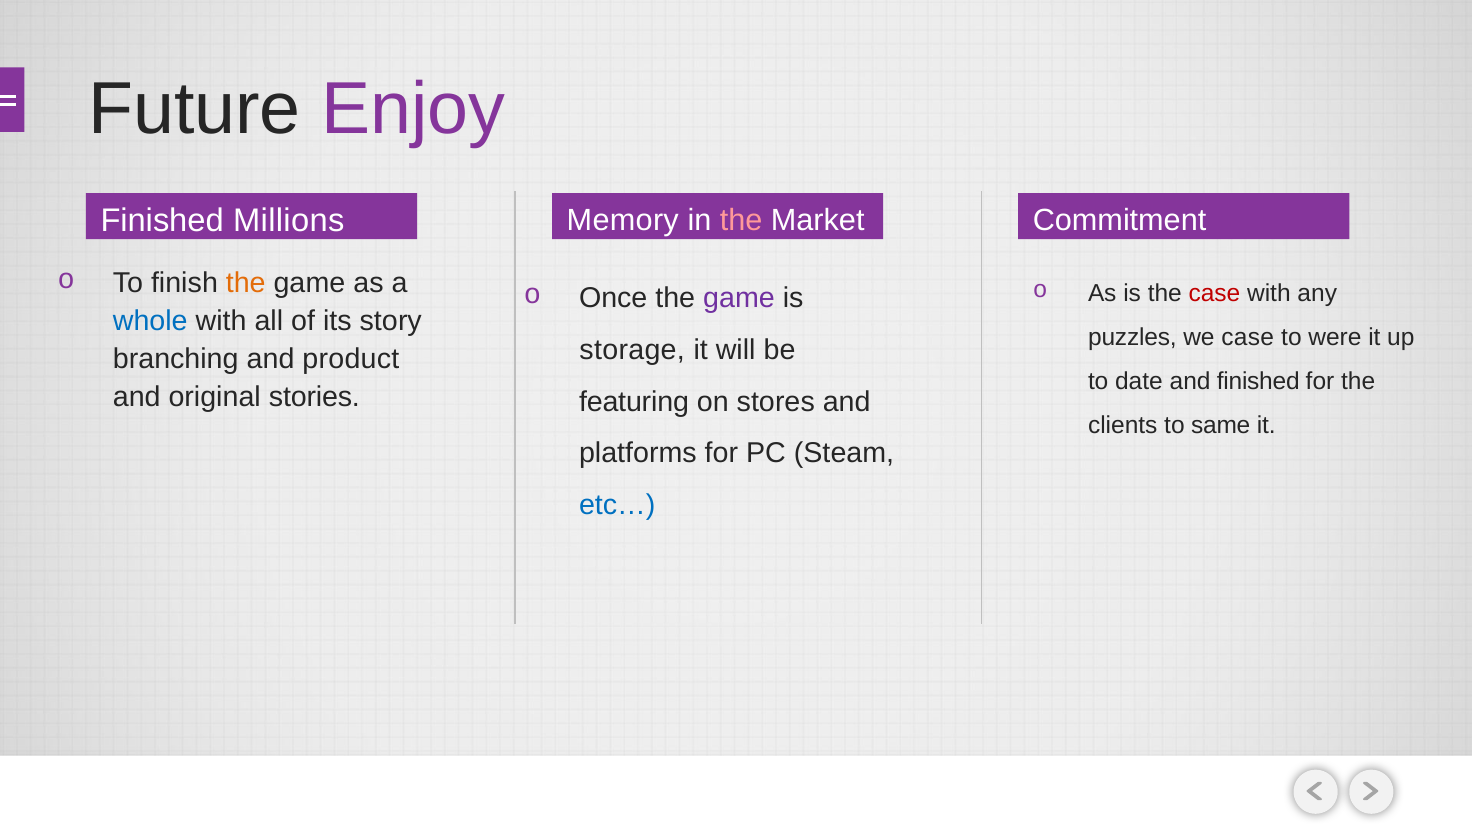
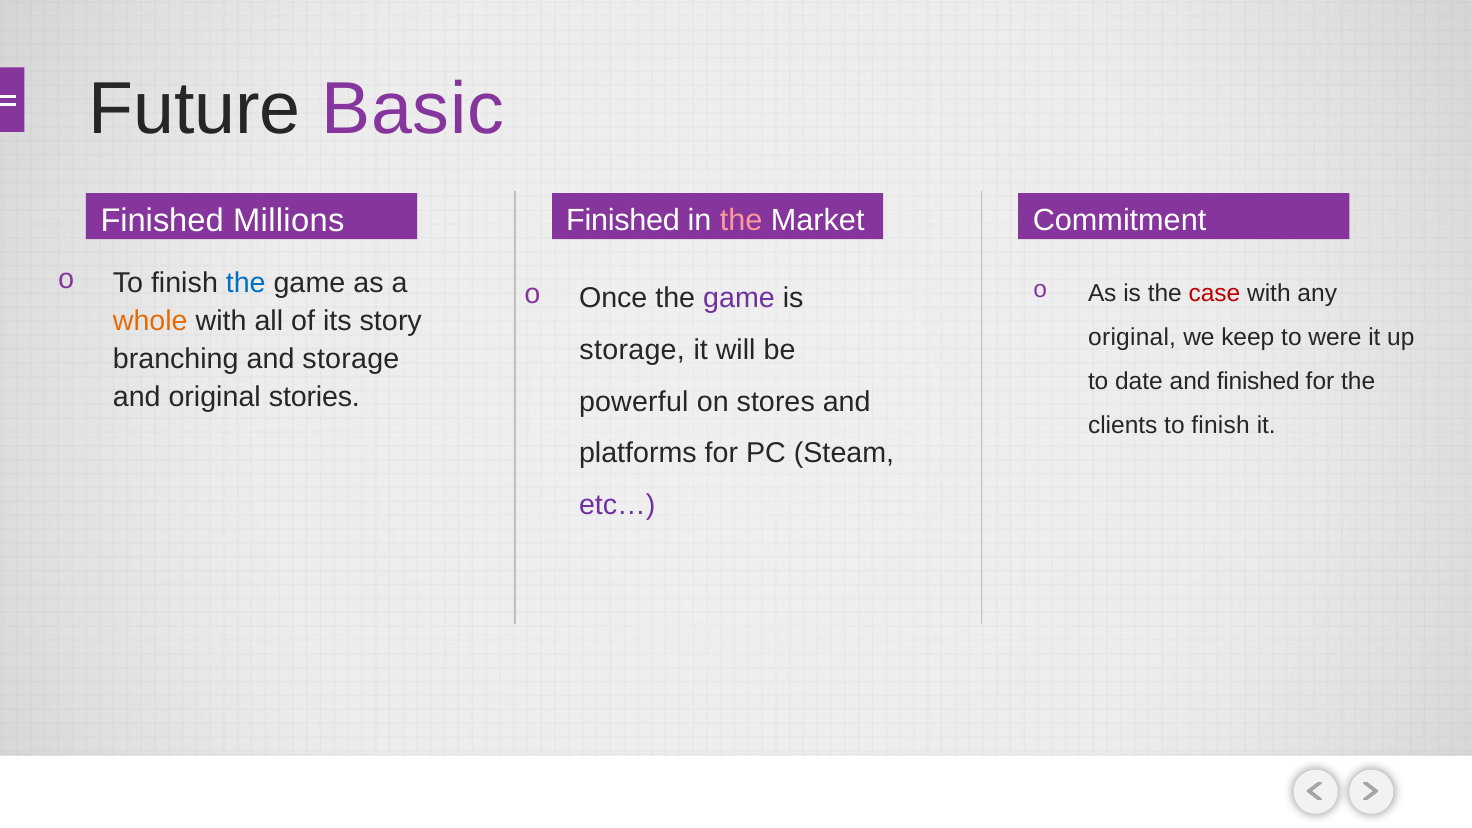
Enjoy: Enjoy -> Basic
Memory at (623, 220): Memory -> Finished
the at (246, 283) colour: orange -> blue
whole colour: blue -> orange
puzzles at (1132, 337): puzzles -> original
we case: case -> keep
and product: product -> storage
featuring: featuring -> powerful
clients to same: same -> finish
etc… colour: blue -> purple
